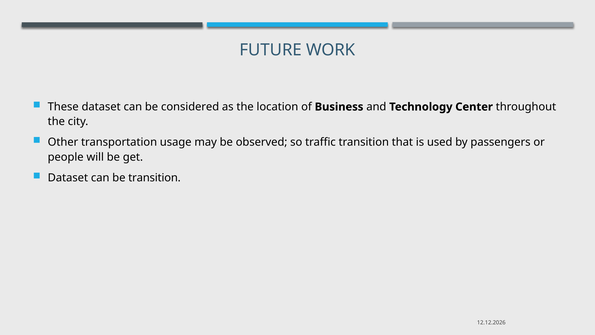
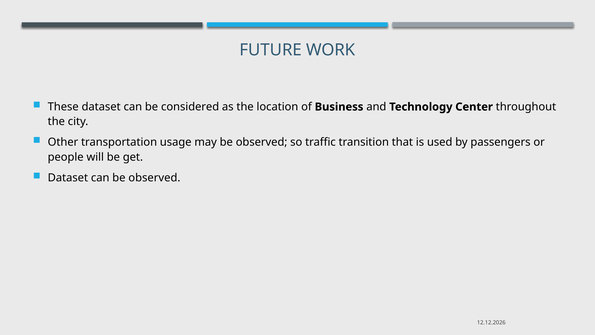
can be transition: transition -> observed
